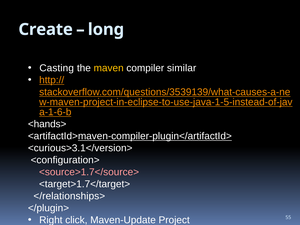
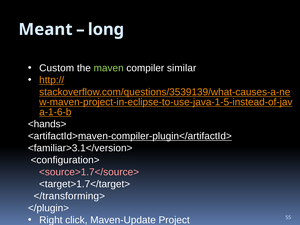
Create: Create -> Meant
Casting: Casting -> Custom
maven colour: yellow -> light green
<curious>3.1</version>: <curious>3.1</version> -> <familiar>3.1</version>
</relationships>: </relationships> -> </transforming>
